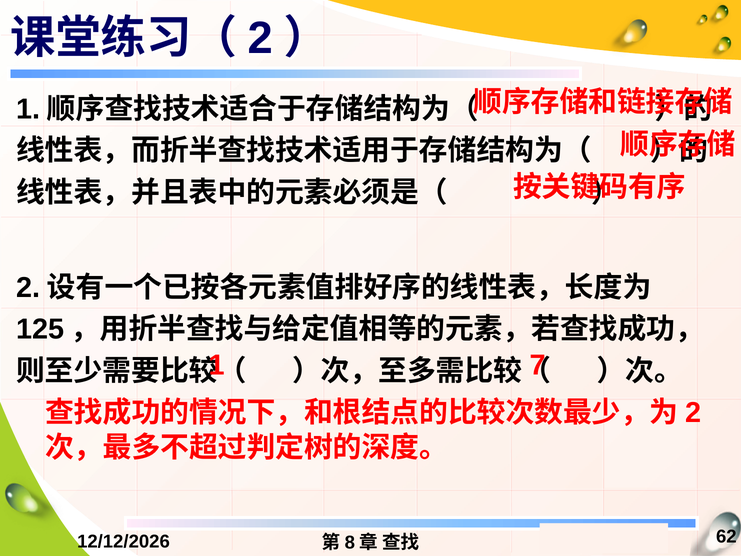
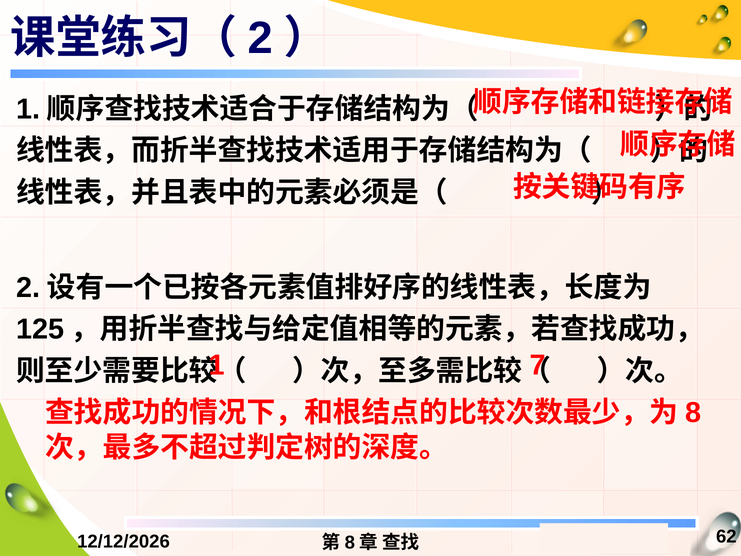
2 at (693, 413): 2 -> 8
